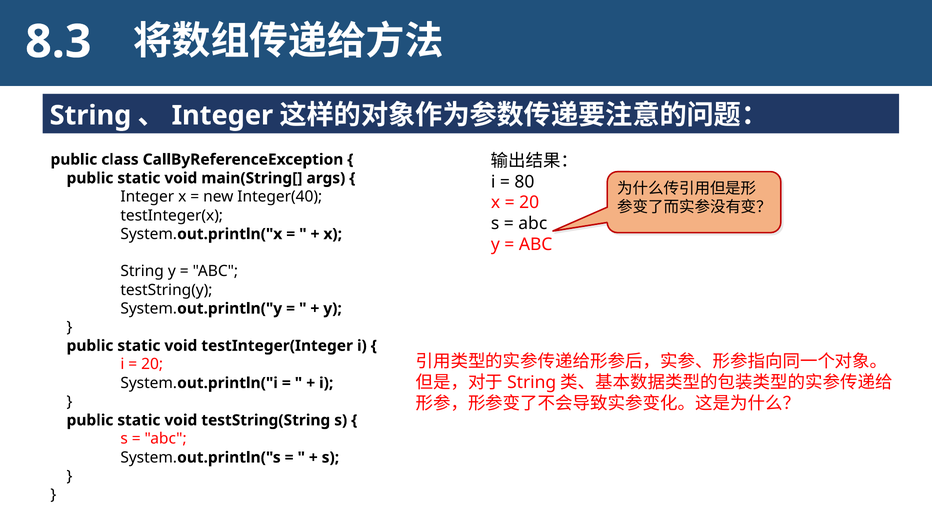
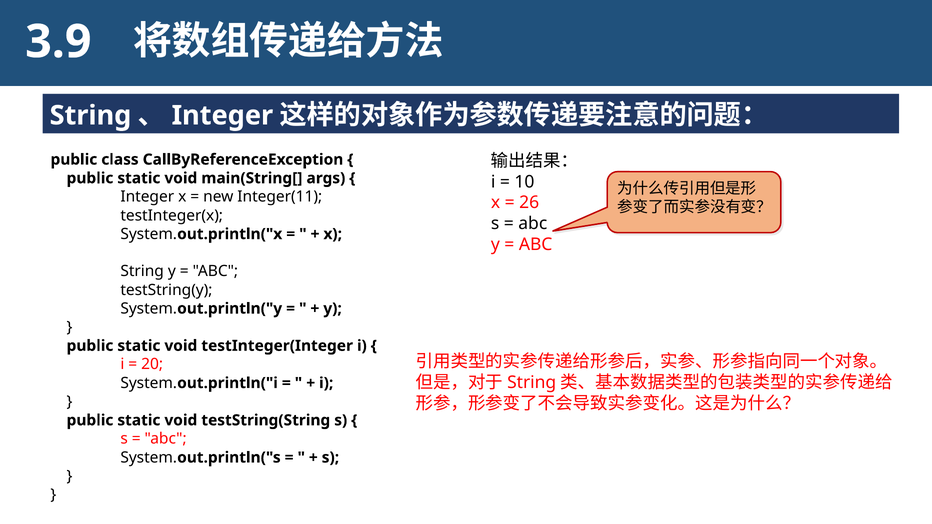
8.3: 8.3 -> 3.9
80: 80 -> 10
Integer(40: Integer(40 -> Integer(11
20 at (529, 203): 20 -> 26
